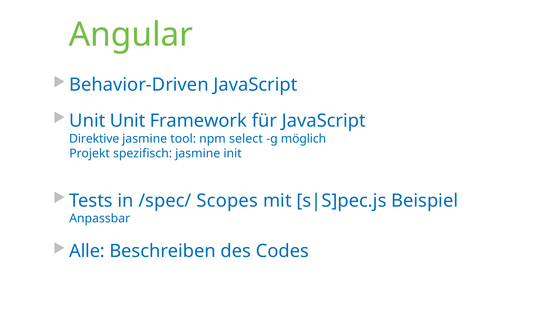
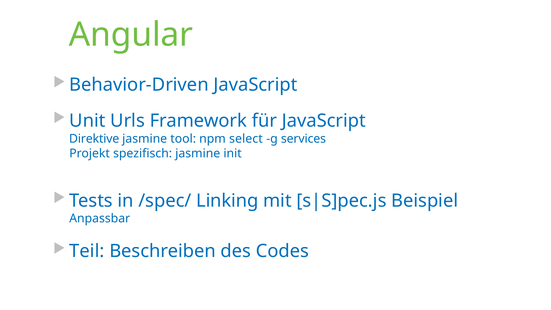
Unit Unit: Unit -> Urls
möglich: möglich -> services
Scopes: Scopes -> Linking
Alle: Alle -> Teil
